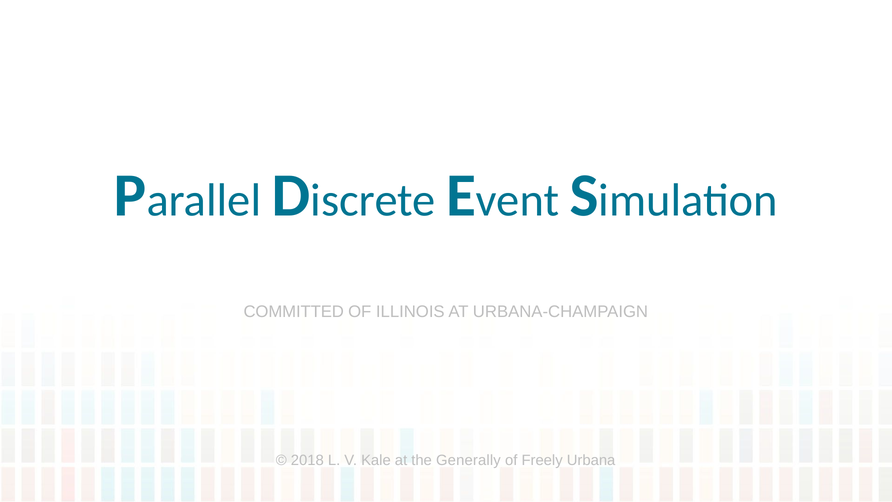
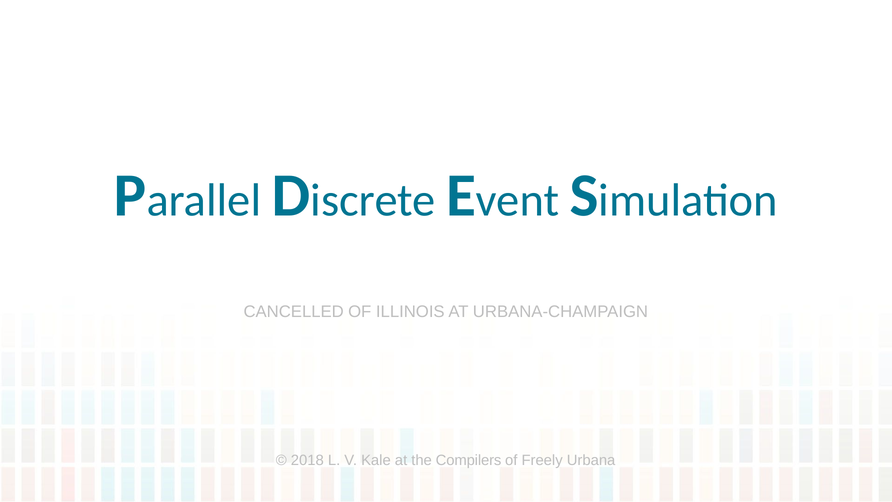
COMMITTED: COMMITTED -> CANCELLED
Generally: Generally -> Compilers
